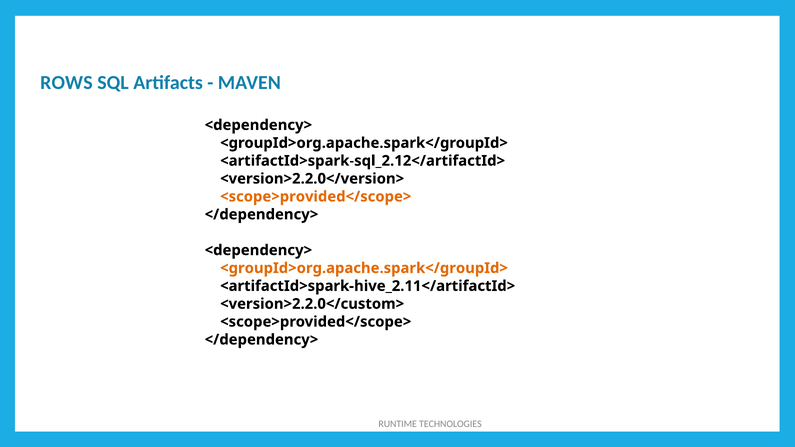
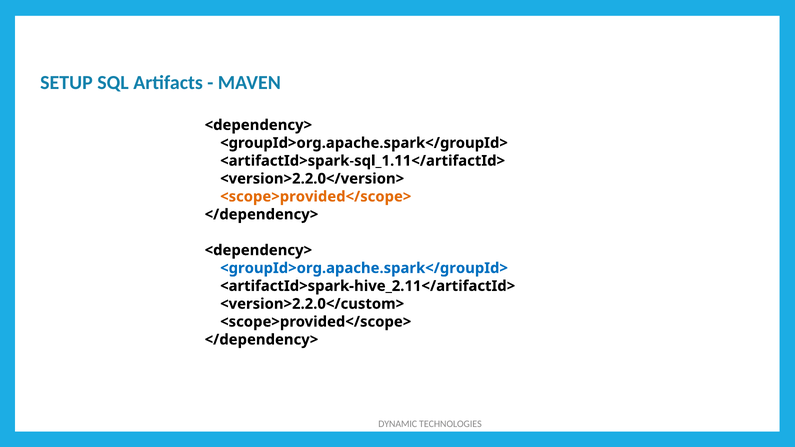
ROWS: ROWS -> SETUP
<artifactId>spark-sql_2.12</artifactId>: <artifactId>spark-sql_2.12</artifactId> -> <artifactId>spark-sql_1.11</artifactId>
<groupId>org.apache.spark</groupId> at (364, 268) colour: orange -> blue
RUNTIME: RUNTIME -> DYNAMIC
